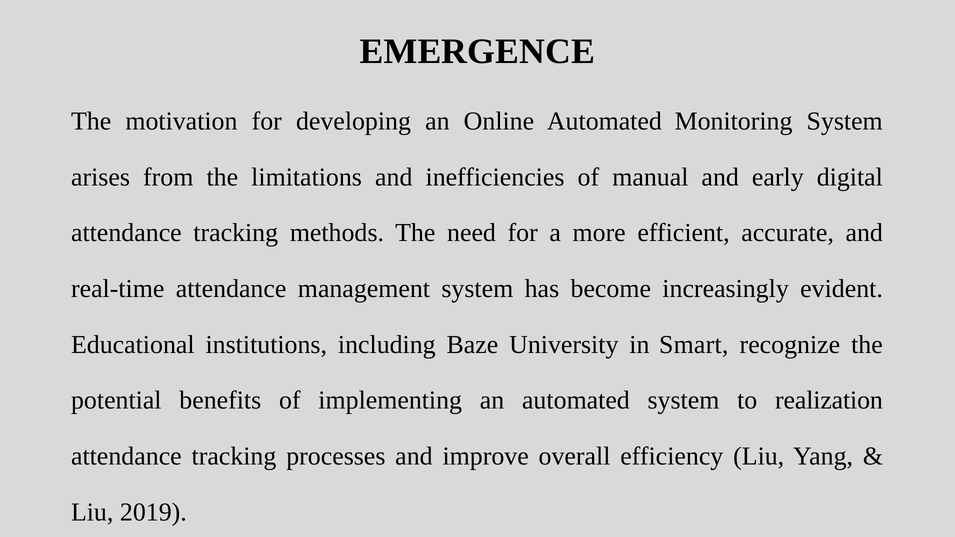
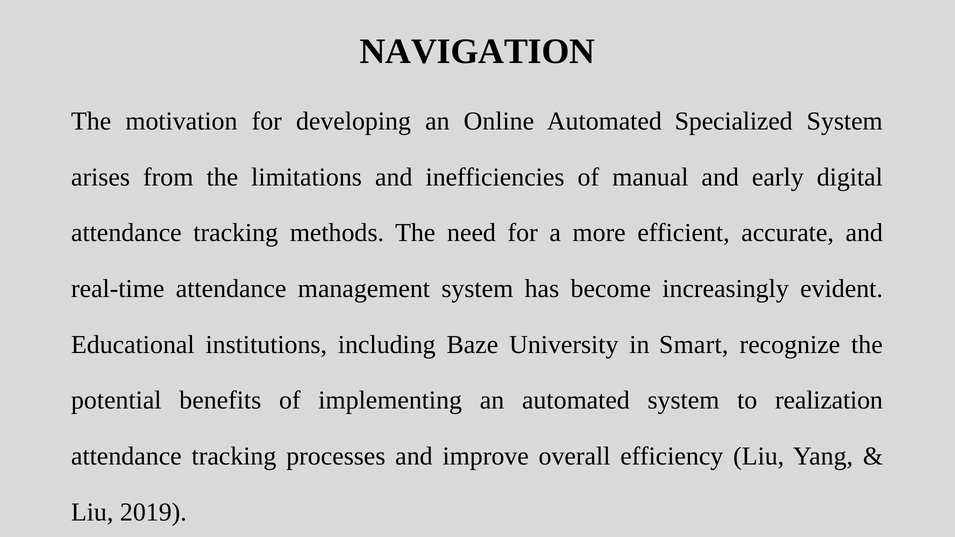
EMERGENCE: EMERGENCE -> NAVIGATION
Monitoring: Monitoring -> Specialized
